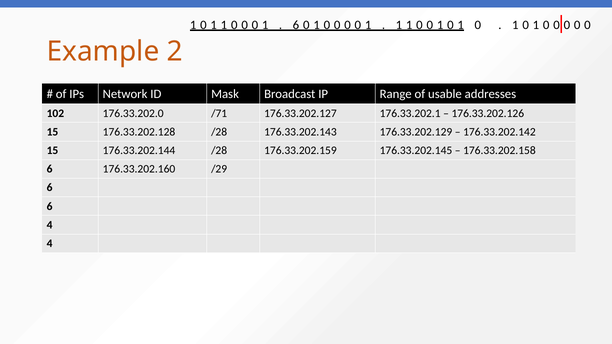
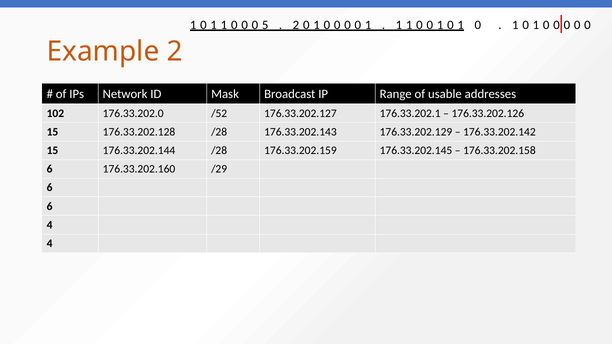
1 at (265, 25): 1 -> 5
6 at (296, 25): 6 -> 2
/71: /71 -> /52
